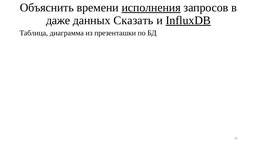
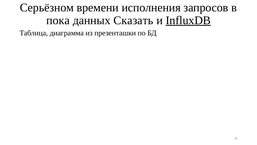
Объяснить: Объяснить -> Серьёзном
исполнения underline: present -> none
даже: даже -> пока
